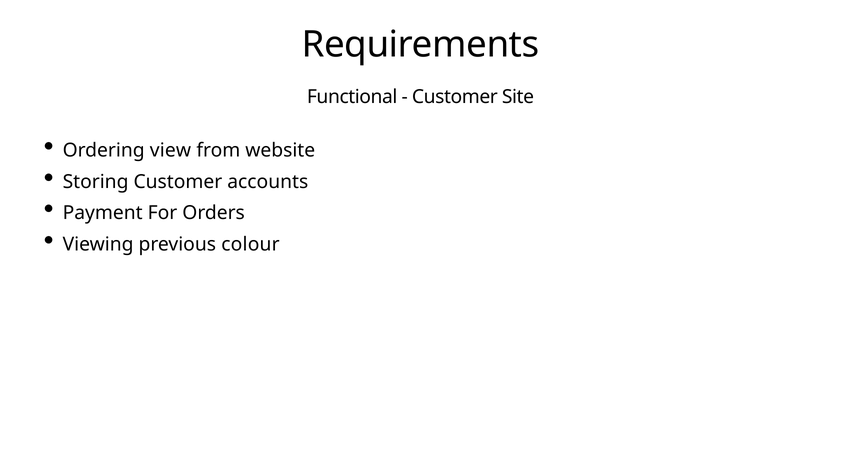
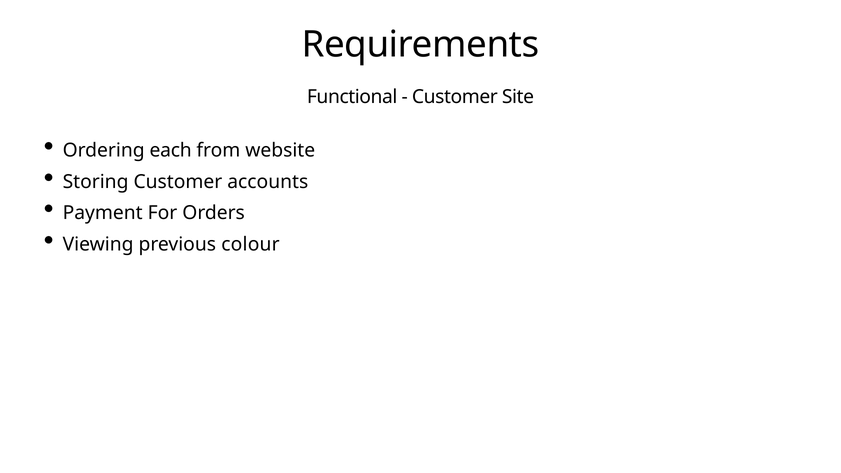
view: view -> each
